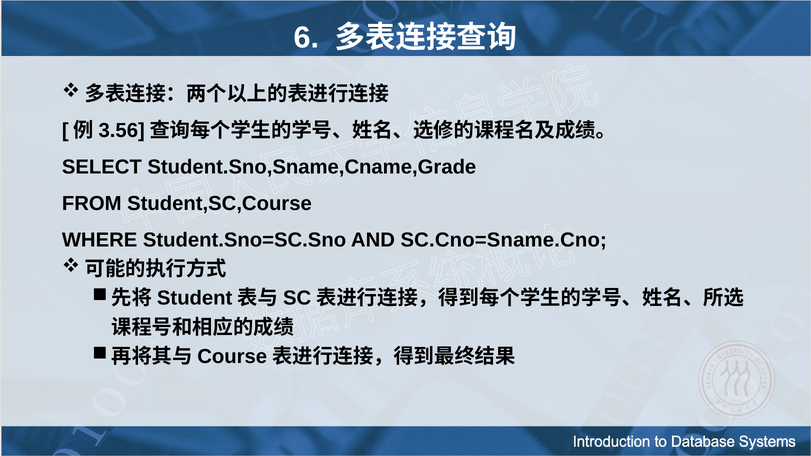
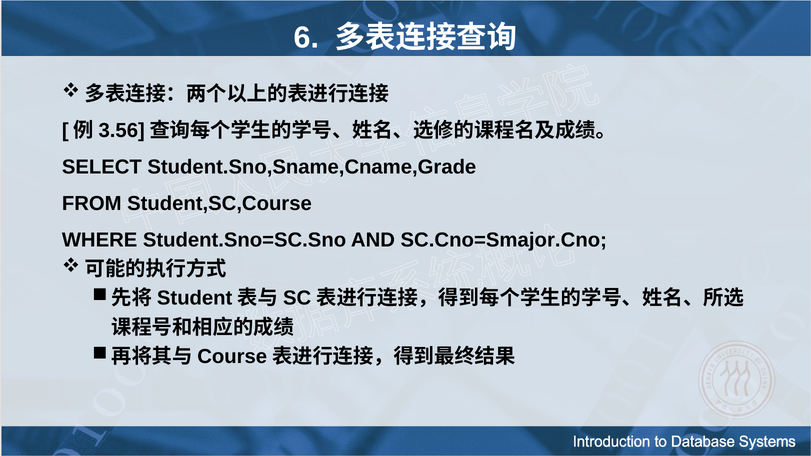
SC.Cno=Sname.Cno: SC.Cno=Sname.Cno -> SC.Cno=Smajor.Cno
